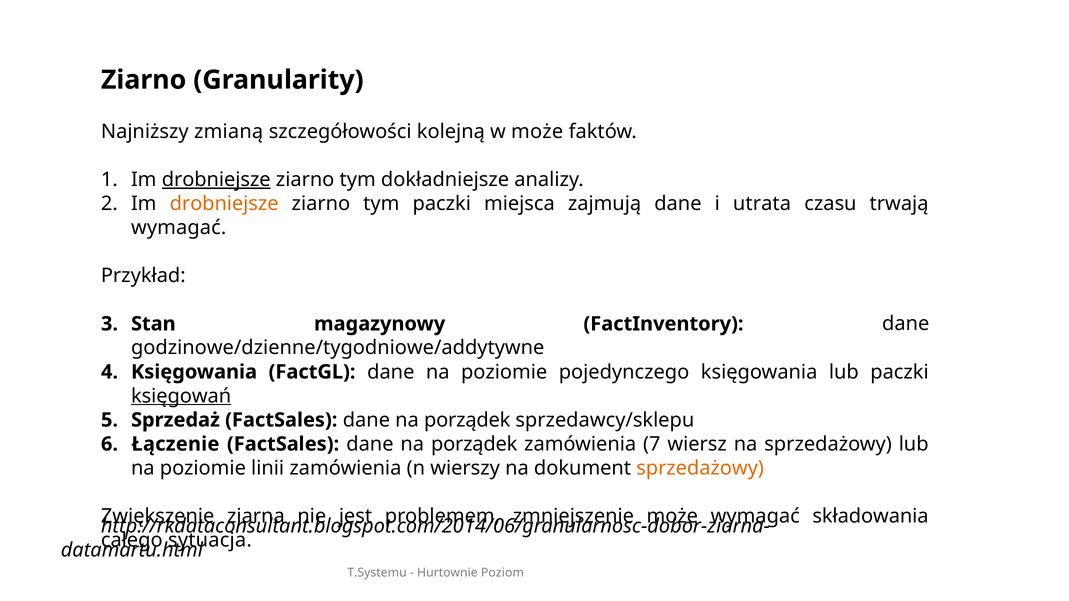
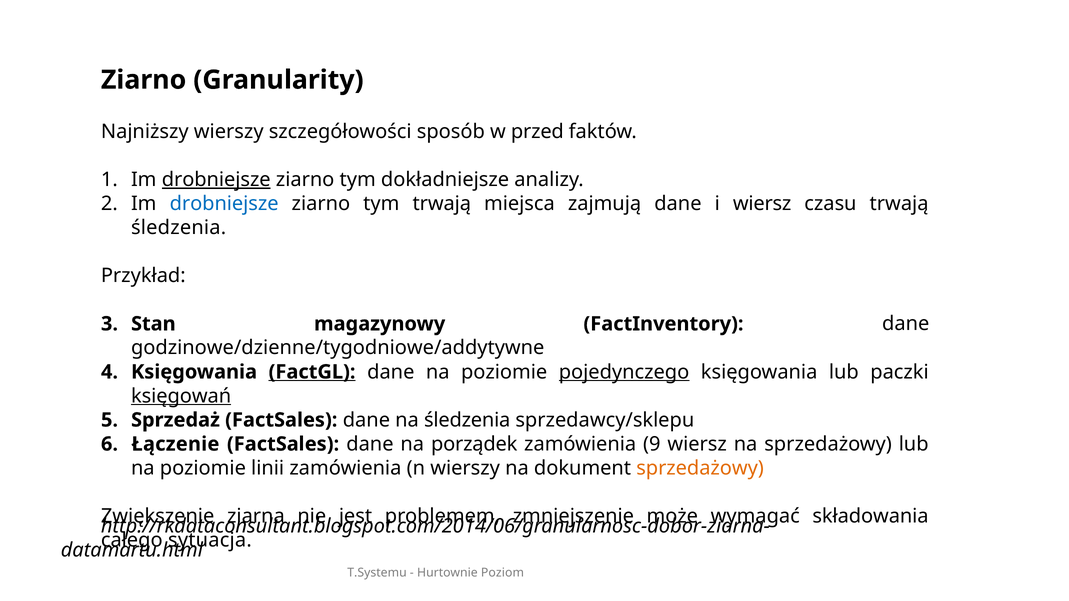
Najniższy zmianą: zmianą -> wierszy
kolejną: kolejną -> sposób
w może: może -> przed
drobniejsze at (224, 204) colour: orange -> blue
tym paczki: paczki -> trwają
i utrata: utrata -> wiersz
wymagać at (179, 228): wymagać -> śledzenia
FactGL underline: none -> present
pojedynczego underline: none -> present
porządek at (467, 420): porządek -> śledzenia
7: 7 -> 9
